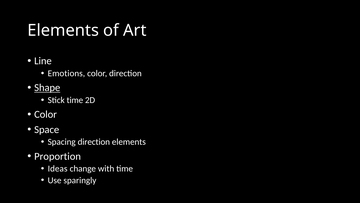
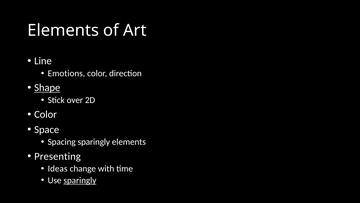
Stick time: time -> over
Spacing direction: direction -> sparingly
Proportion: Proportion -> Presenting
sparingly at (80, 180) underline: none -> present
